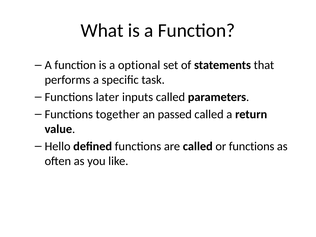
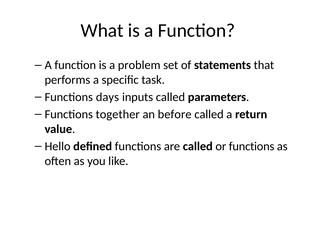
optional: optional -> problem
later: later -> days
passed: passed -> before
